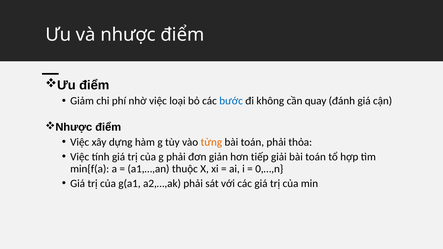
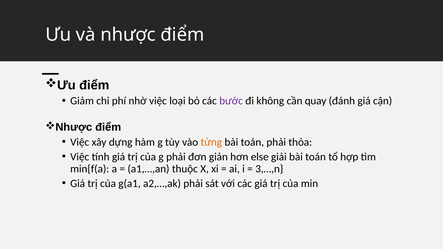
bước colour: blue -> purple
tiếp: tiếp -> else
0,…,n: 0,…,n -> 3,…,n
